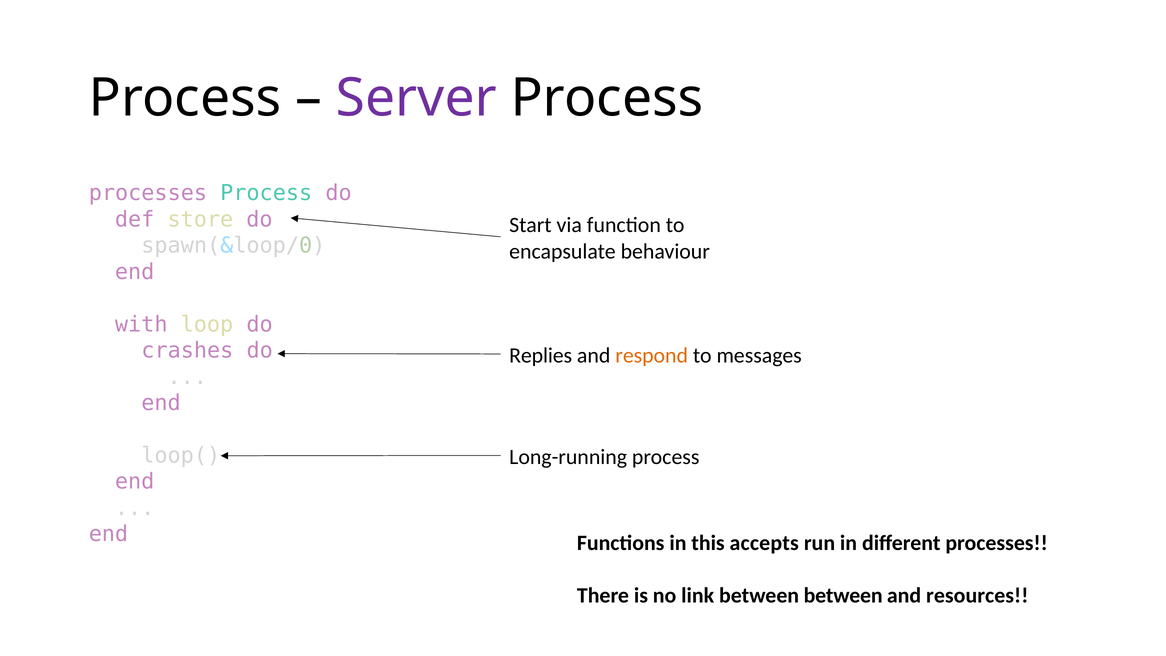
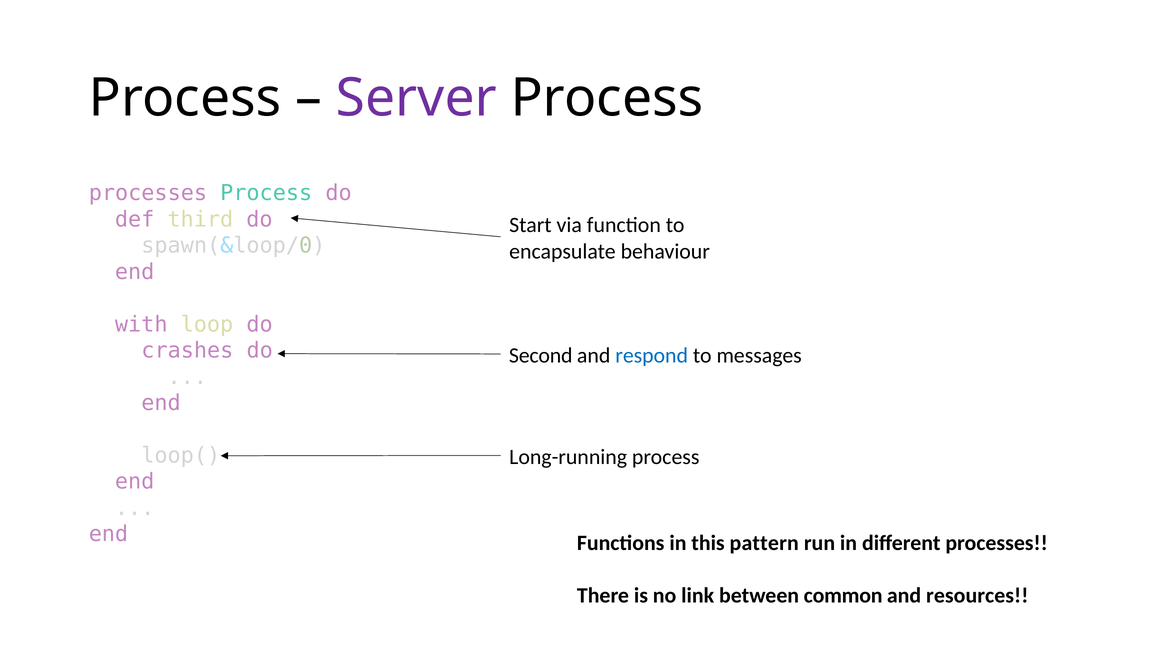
store: store -> third
Replies: Replies -> Second
respond colour: orange -> blue
accepts: accepts -> pattern
between between: between -> common
